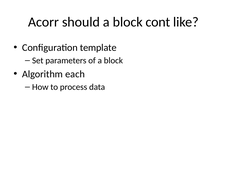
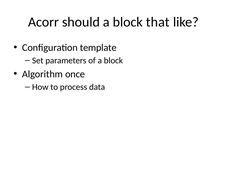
cont: cont -> that
each: each -> once
